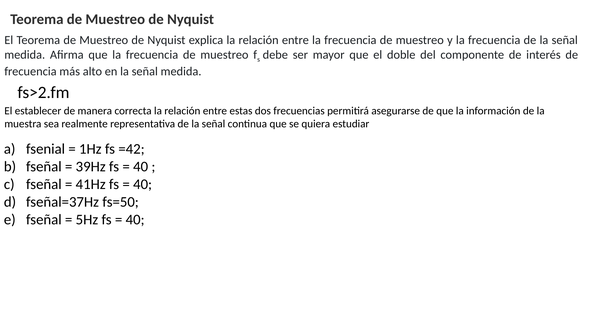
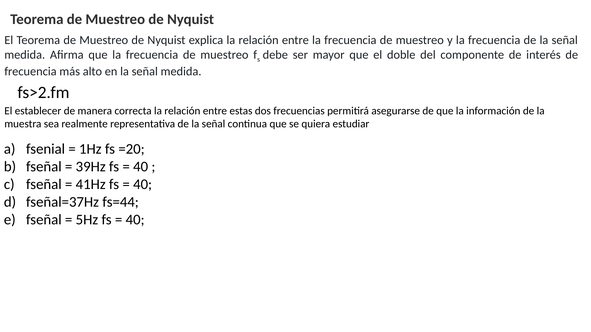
=42: =42 -> =20
fs=50: fs=50 -> fs=44
